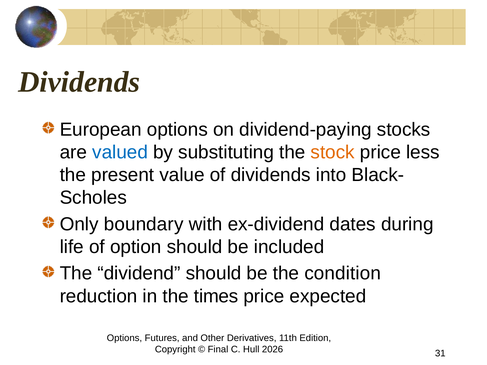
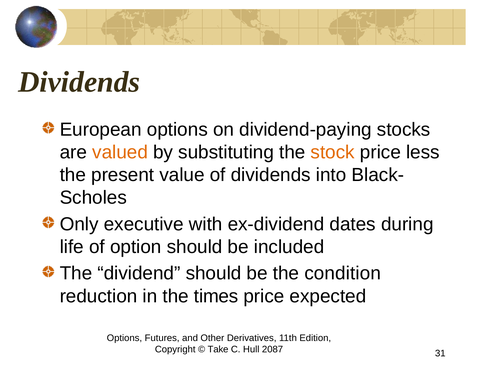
valued colour: blue -> orange
boundary: boundary -> executive
Final: Final -> Take
2026: 2026 -> 2087
